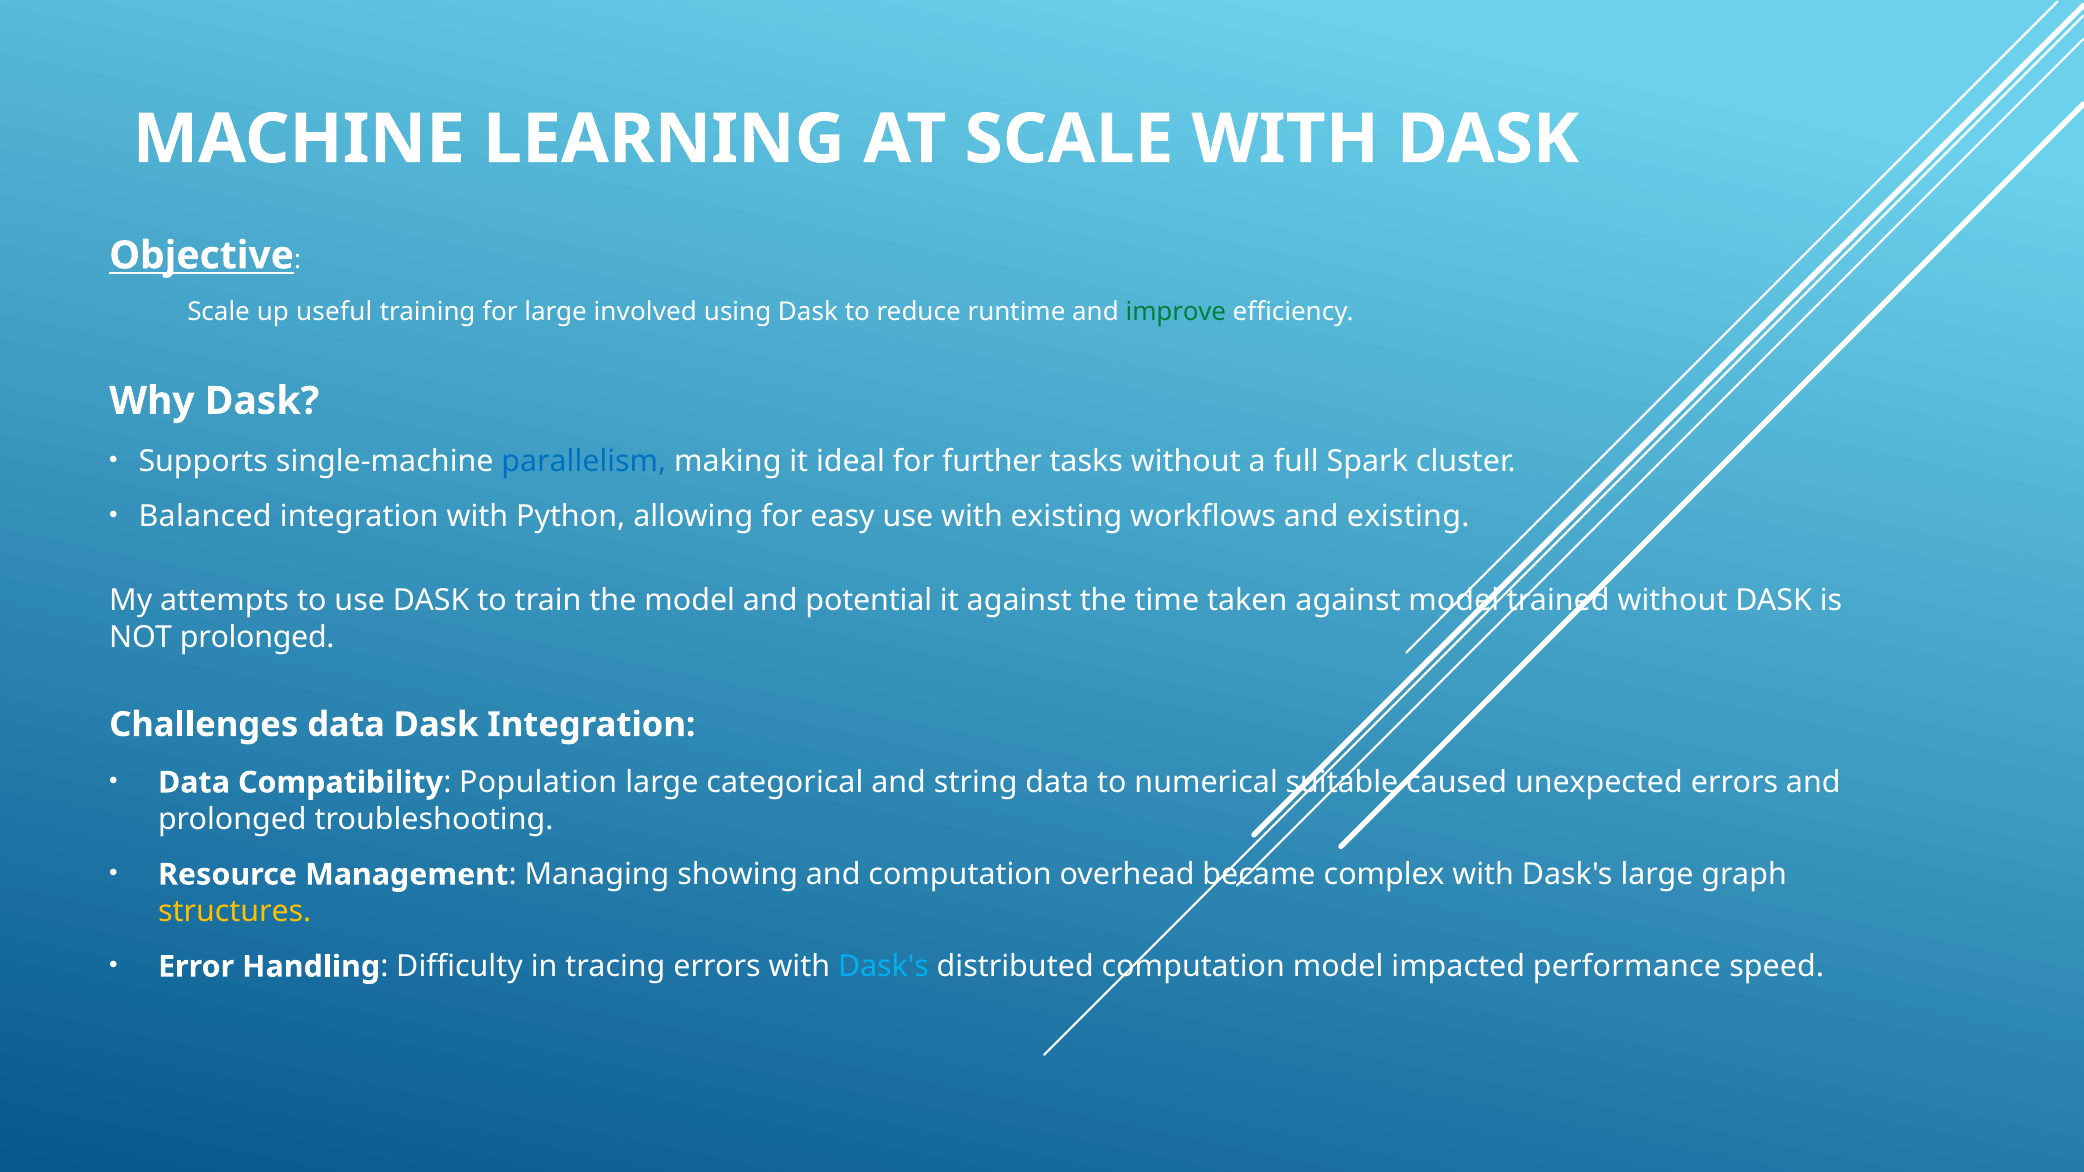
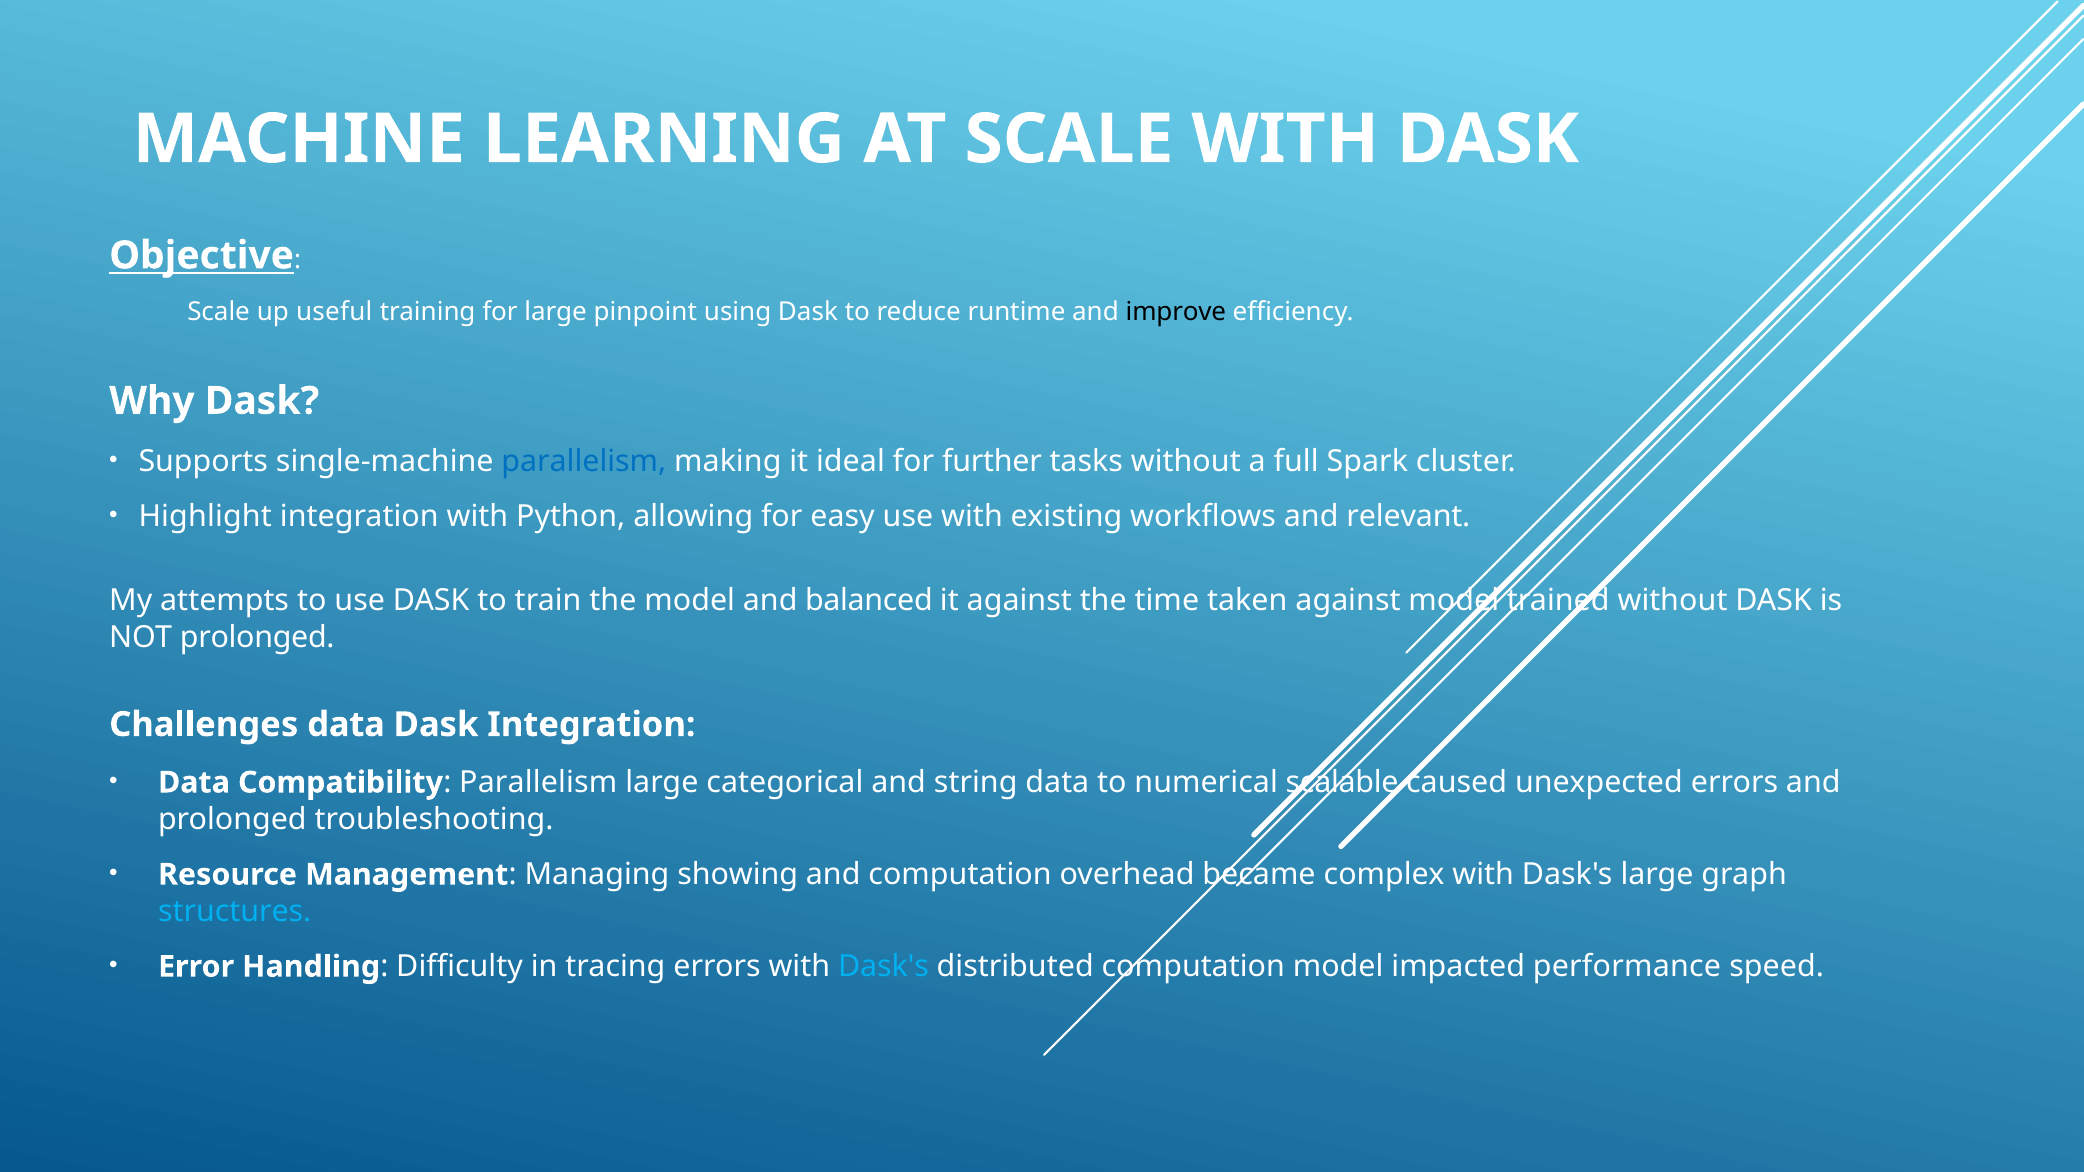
involved: involved -> pinpoint
improve colour: green -> black
Balanced: Balanced -> Highlight
and existing: existing -> relevant
potential: potential -> balanced
Compatibility Population: Population -> Parallelism
suitable: suitable -> scalable
structures colour: yellow -> light blue
